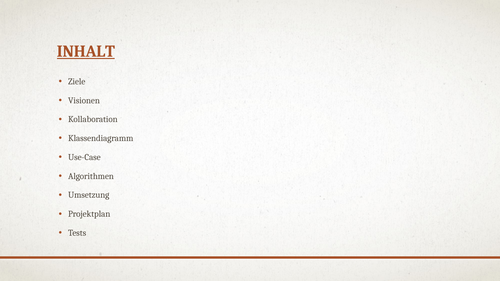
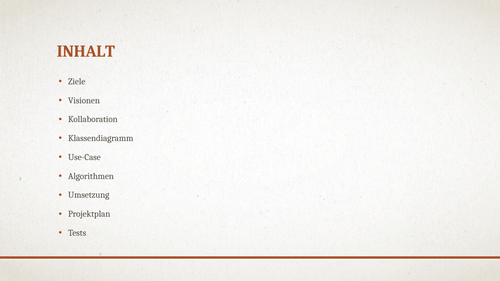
INHALT underline: present -> none
